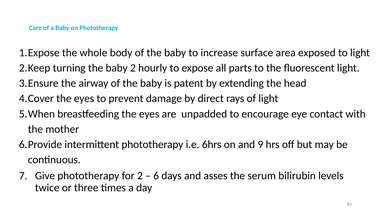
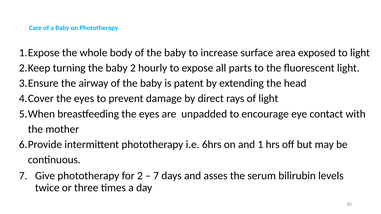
9: 9 -> 1
6 at (156, 176): 6 -> 7
